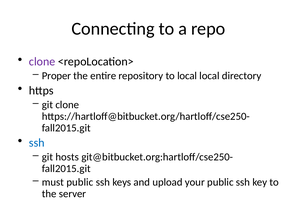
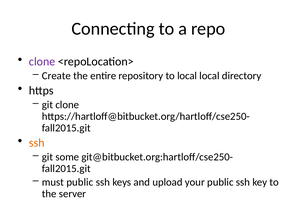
Proper: Proper -> Create
ssh at (37, 143) colour: blue -> orange
hosts: hosts -> some
